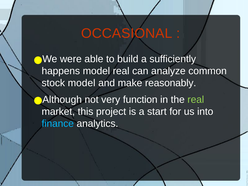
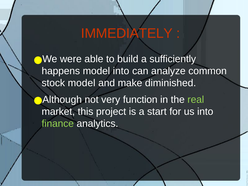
OCCASIONAL: OCCASIONAL -> IMMEDIATELY
model real: real -> into
reasonably: reasonably -> diminished
finance colour: light blue -> light green
